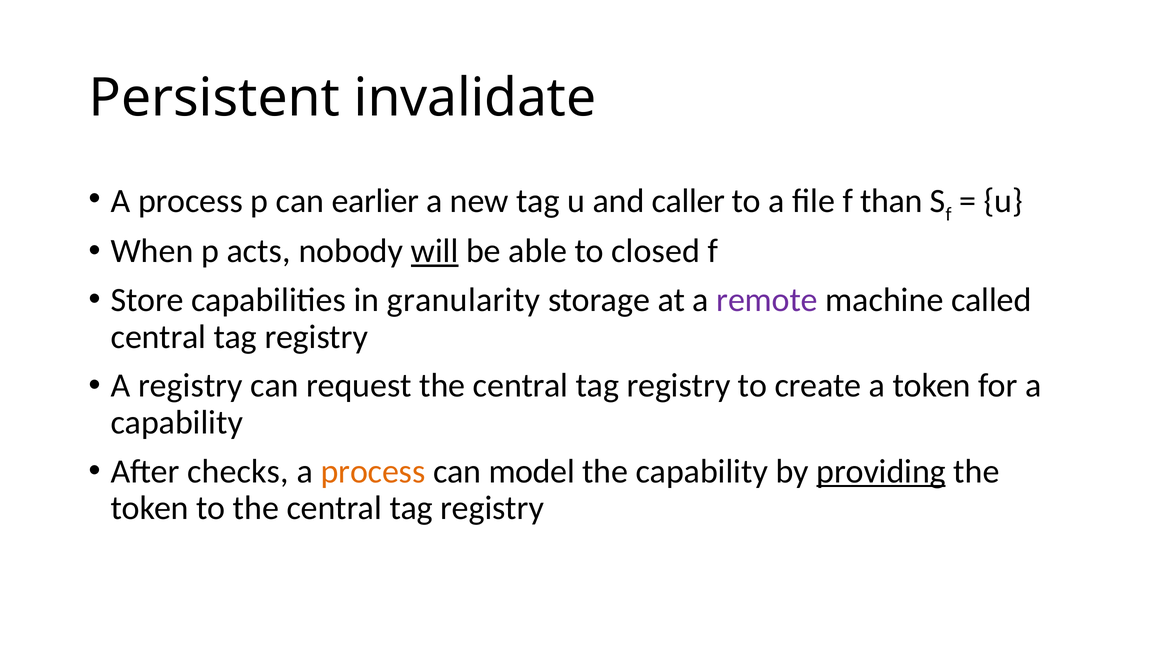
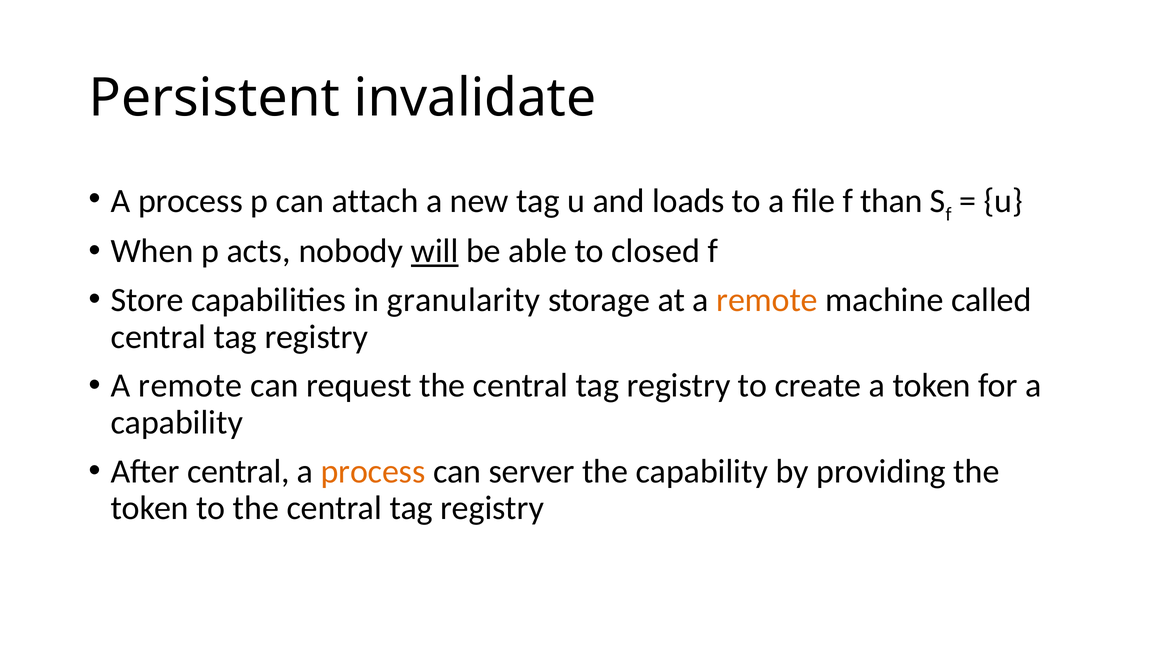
earlier: earlier -> attach
caller: caller -> loads
remote at (767, 300) colour: purple -> orange
registry at (190, 386): registry -> remote
After checks: checks -> central
model: model -> server
providing underline: present -> none
